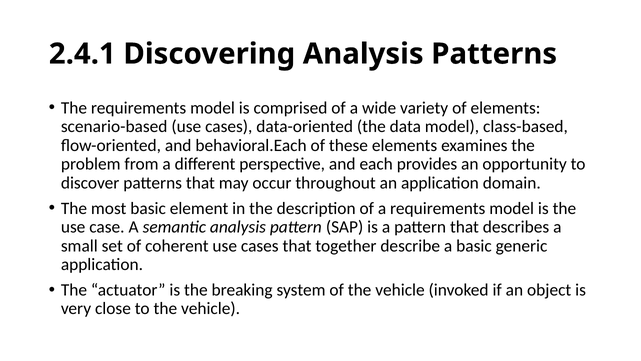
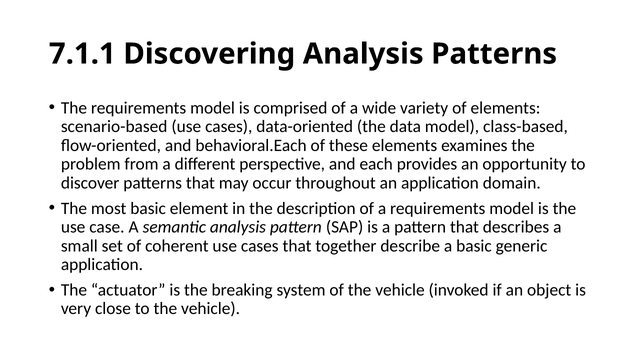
2.4.1: 2.4.1 -> 7.1.1
